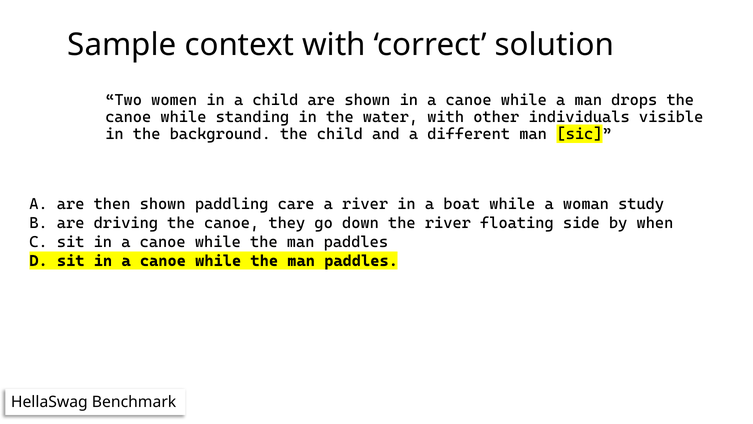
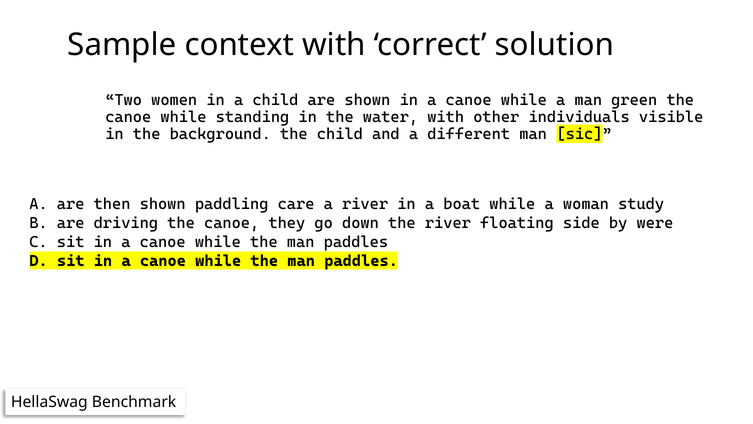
drops: drops -> green
when: when -> were
